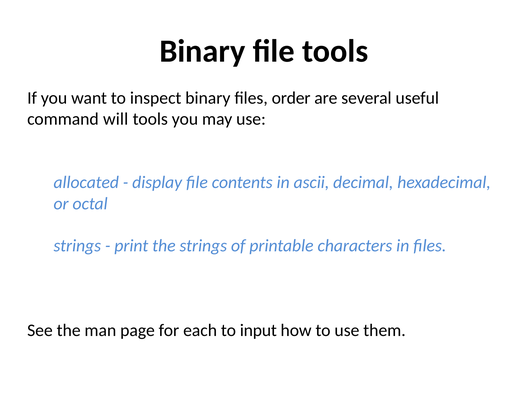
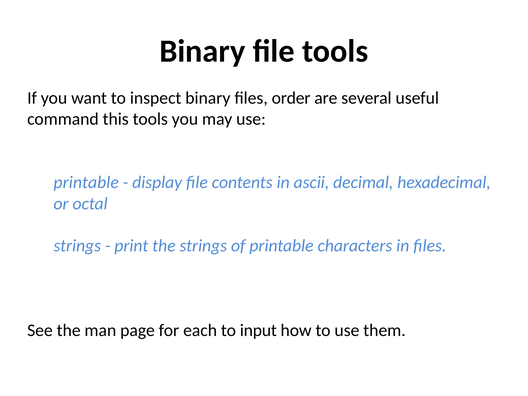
will: will -> this
allocated at (86, 182): allocated -> printable
